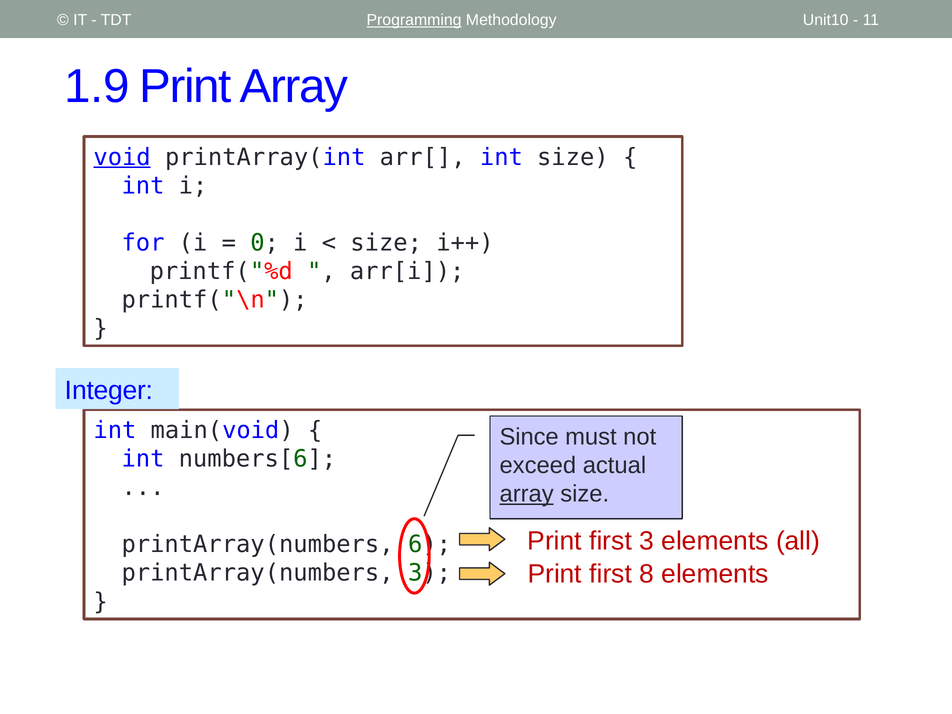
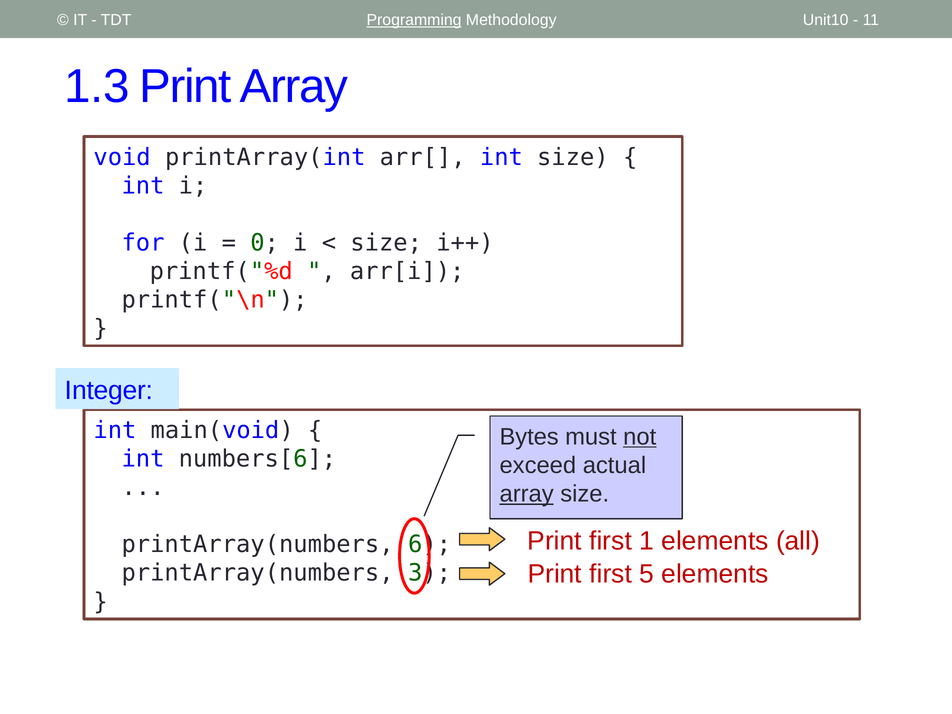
1.9: 1.9 -> 1.3
void underline: present -> none
Since: Since -> Bytes
not underline: none -> present
first 3: 3 -> 1
8: 8 -> 5
